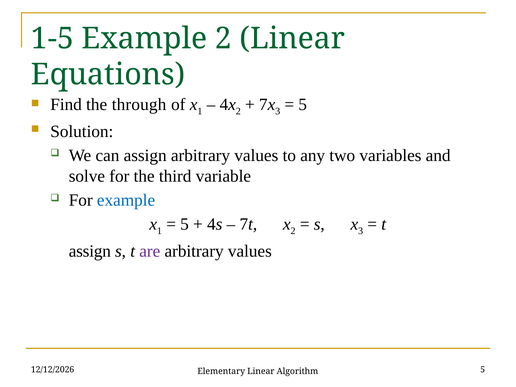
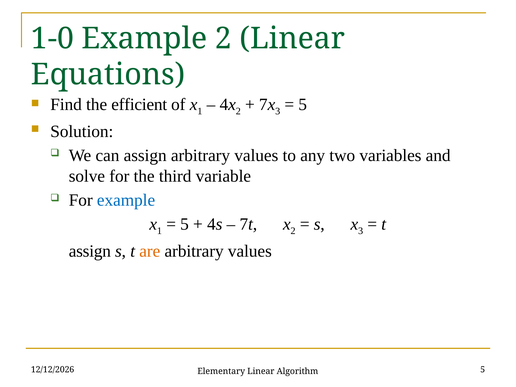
1-5: 1-5 -> 1-0
through: through -> efficient
are colour: purple -> orange
